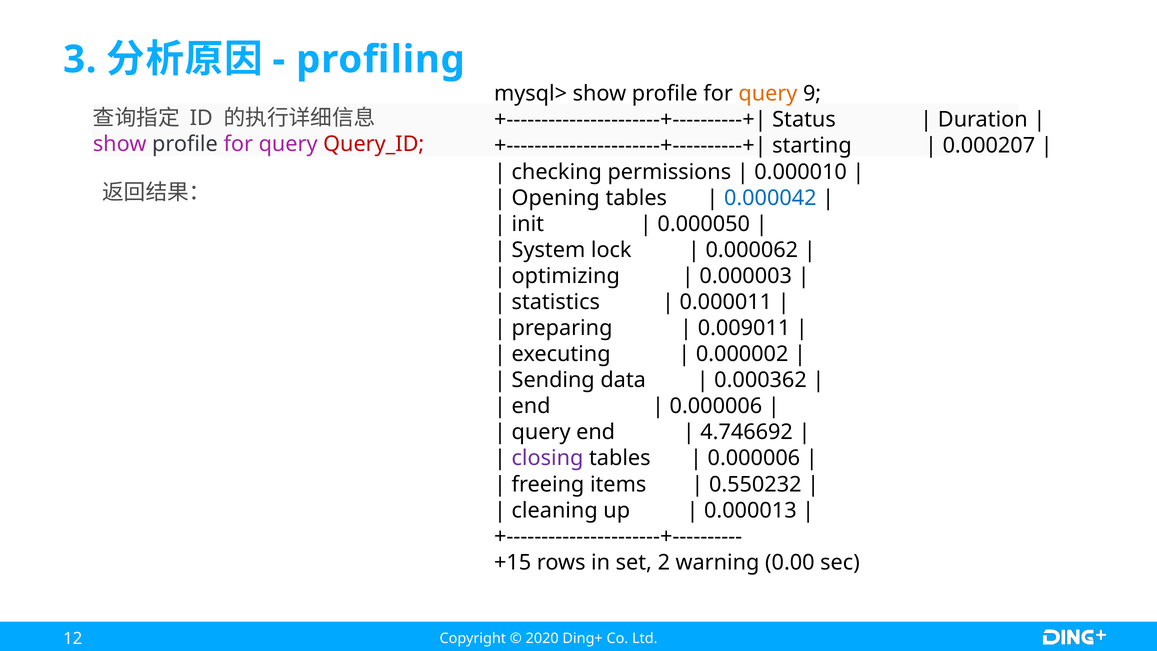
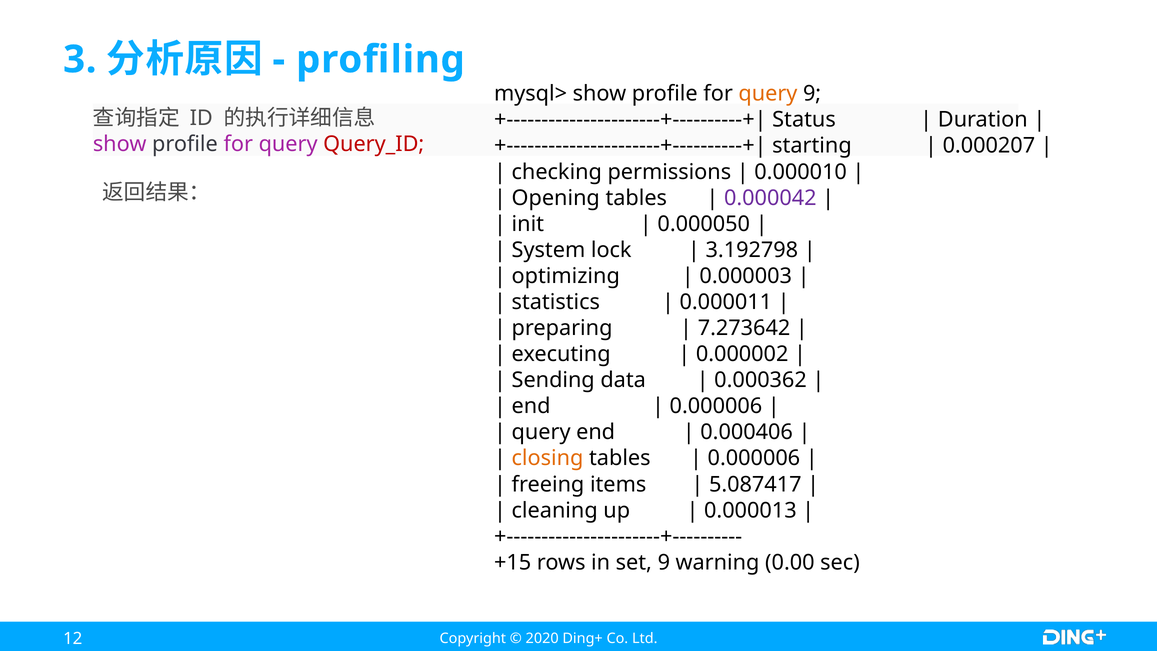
0.000042 colour: blue -> purple
0.000062: 0.000062 -> 3.192798
0.009011: 0.009011 -> 7.273642
4.746692: 4.746692 -> 0.000406
closing colour: purple -> orange
0.550232: 0.550232 -> 5.087417
set 2: 2 -> 9
